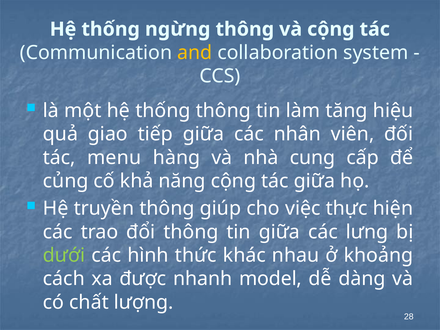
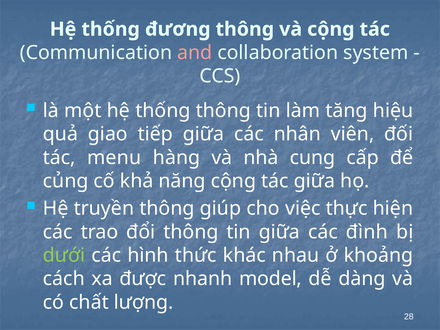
ngừng: ngừng -> đương
and colour: yellow -> pink
lưng: lưng -> đình
